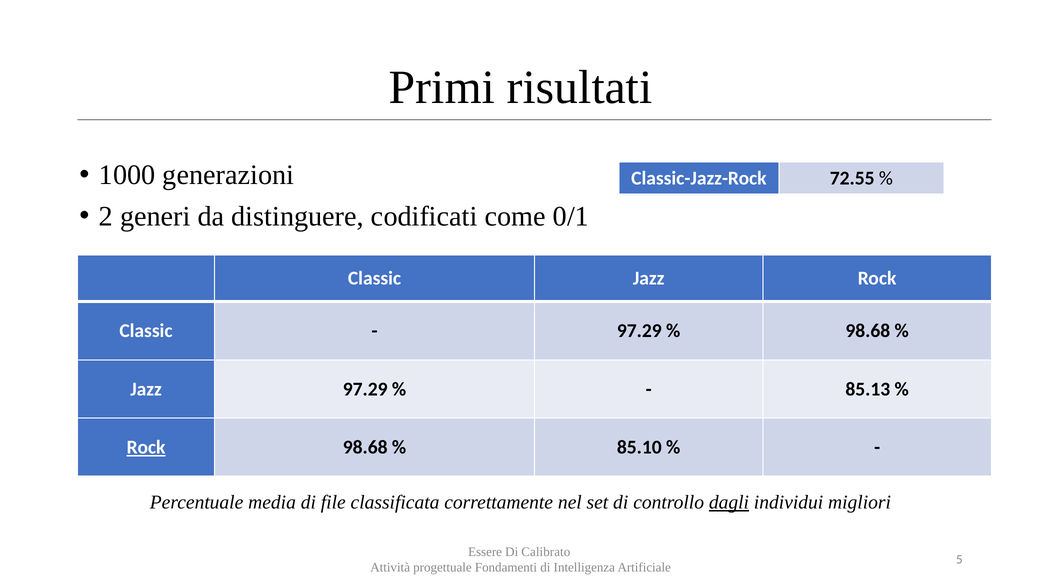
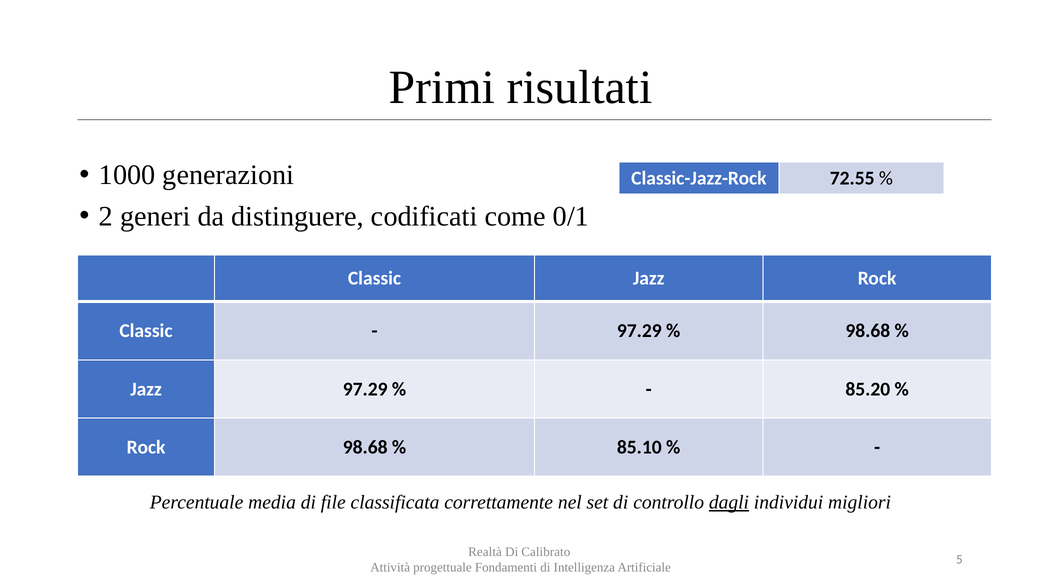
85.13: 85.13 -> 85.20
Rock at (146, 447) underline: present -> none
Essere: Essere -> Realtà
